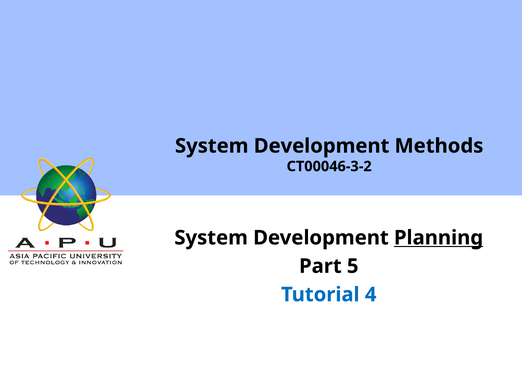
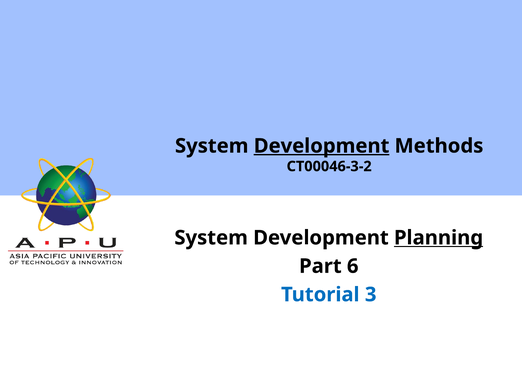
Development at (322, 146) underline: none -> present
5: 5 -> 6
4: 4 -> 3
